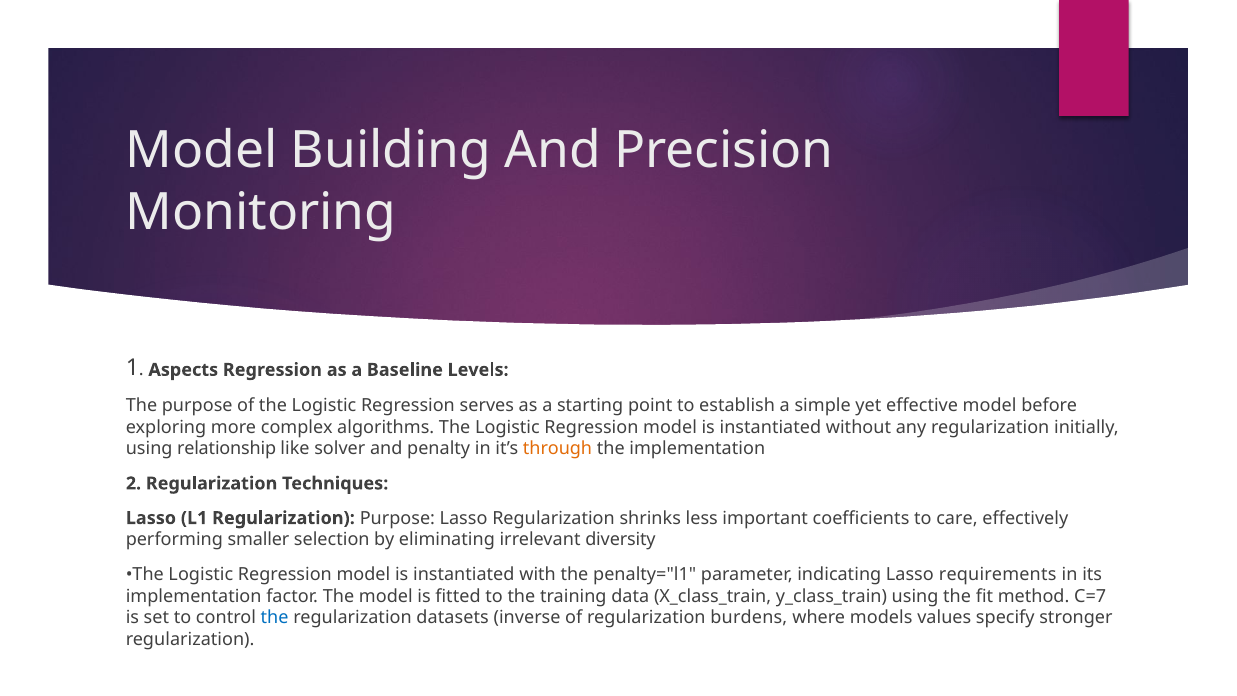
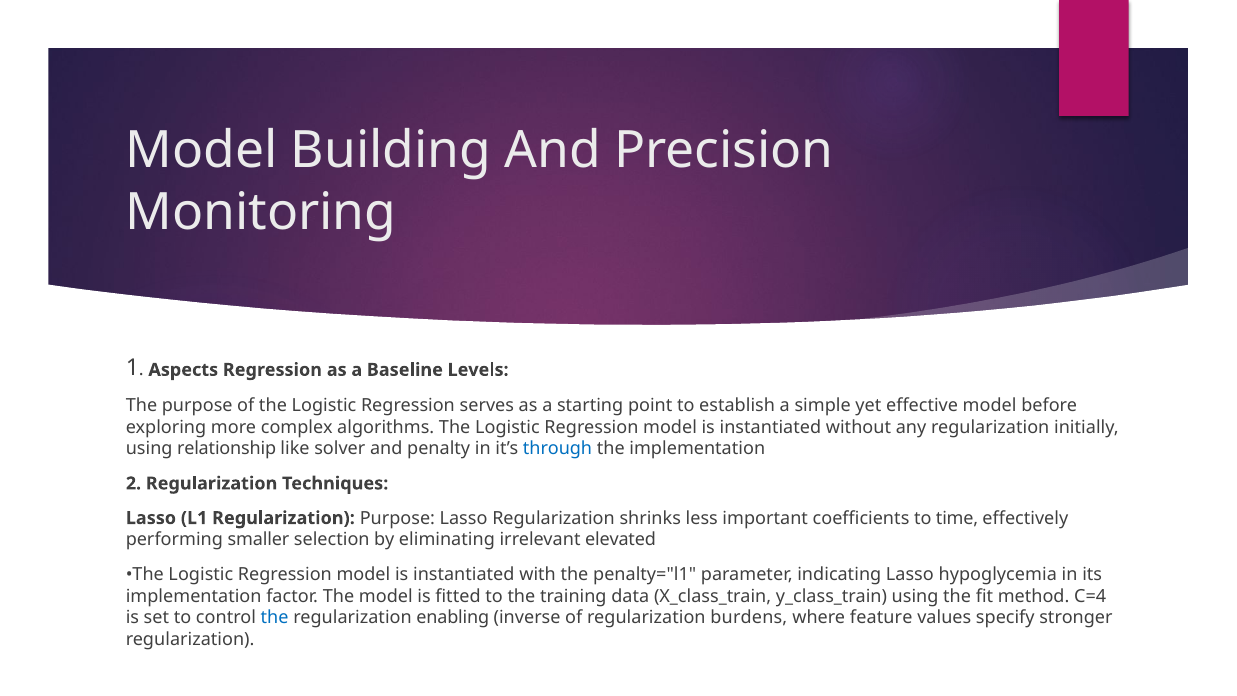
through colour: orange -> blue
care: care -> time
diversity: diversity -> elevated
requirements: requirements -> hypoglycemia
C=7: C=7 -> C=4
datasets: datasets -> enabling
models: models -> feature
